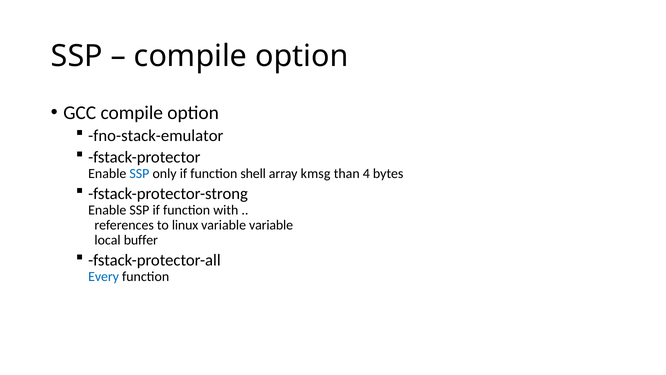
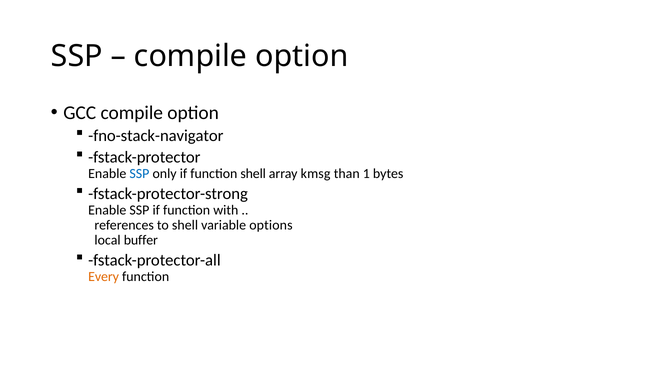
fno-stack-emulator: fno-stack-emulator -> fno-stack-navigator
4: 4 -> 1
to linux: linux -> shell
variable variable: variable -> options
Every colour: blue -> orange
